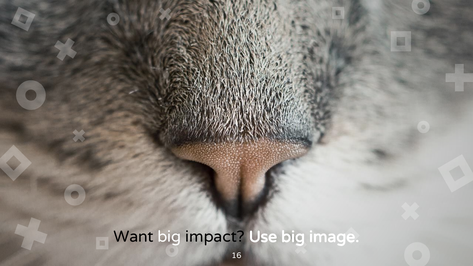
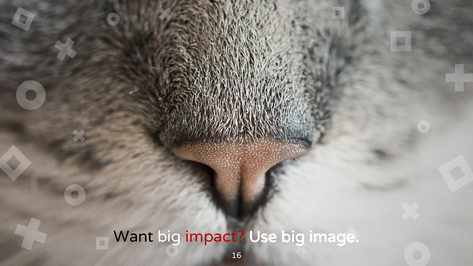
impact colour: black -> red
